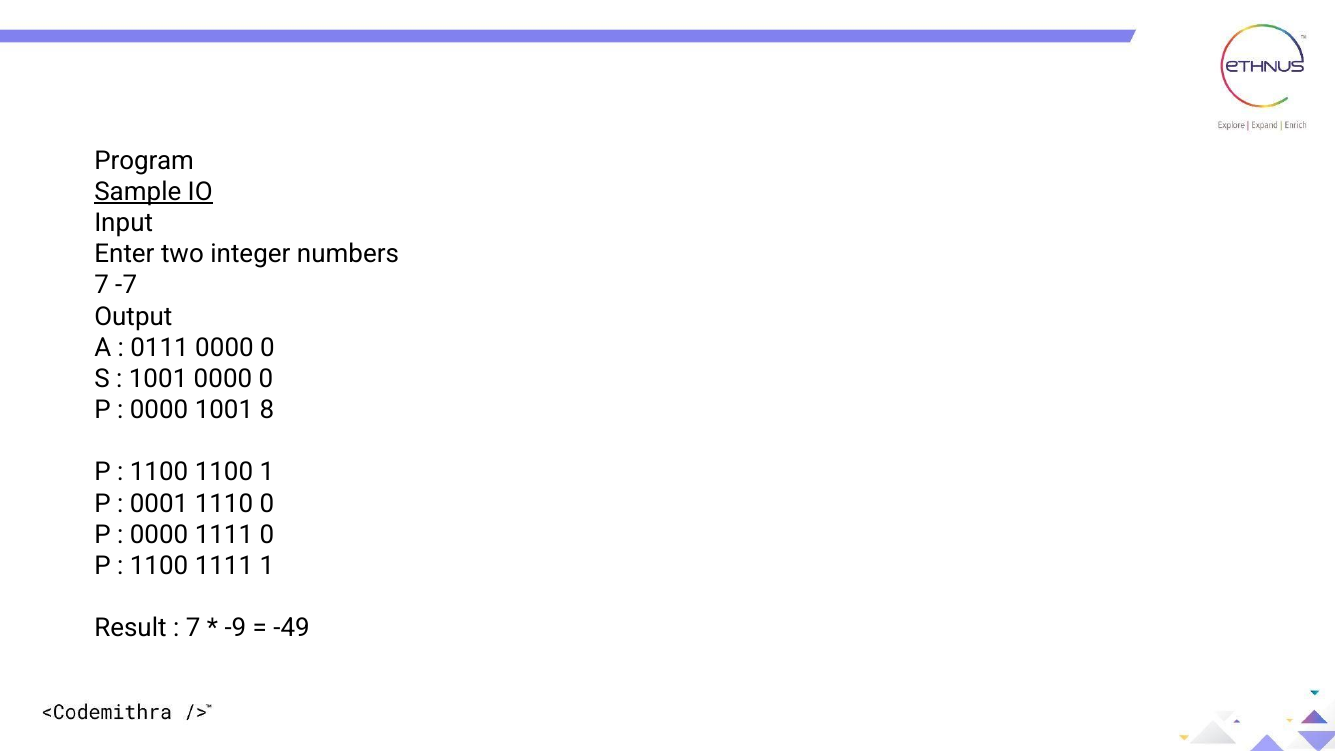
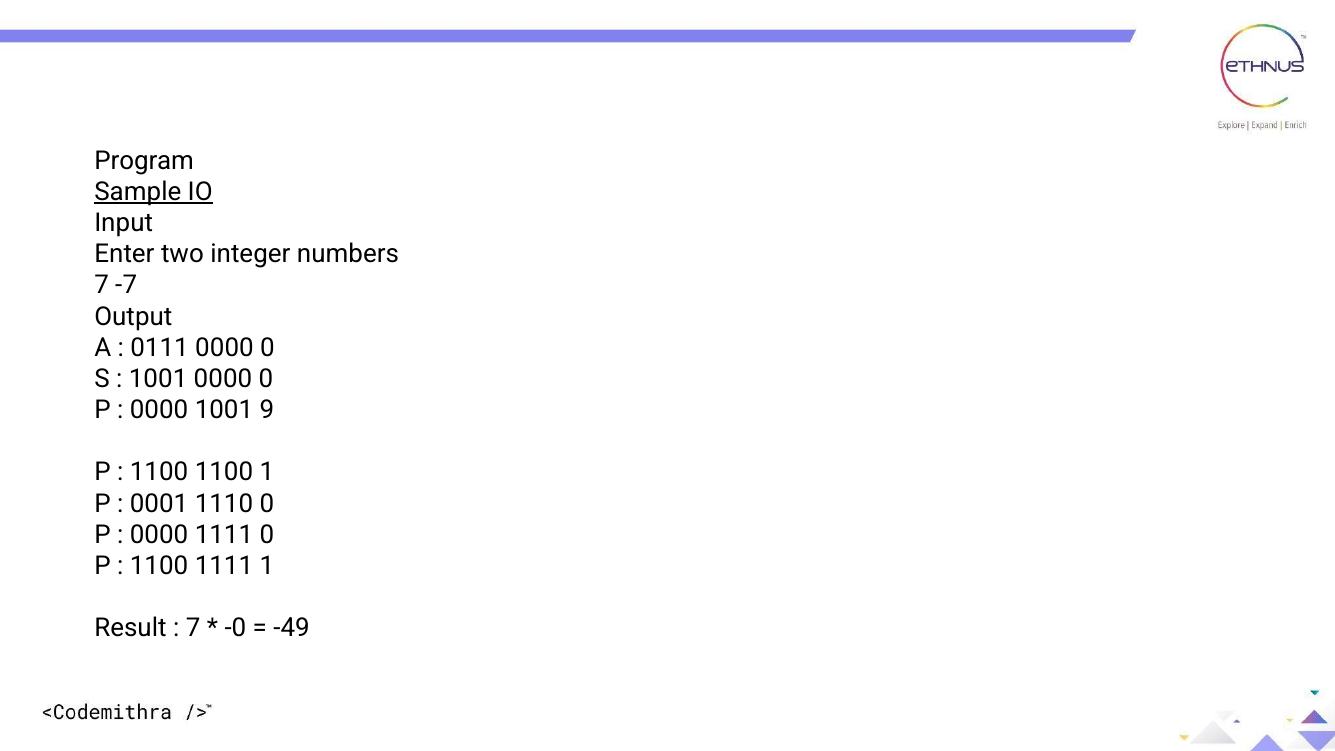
8: 8 -> 9
-9: -9 -> -0
